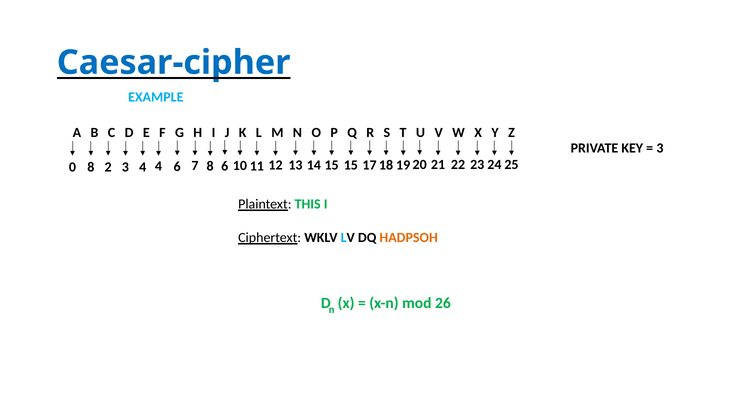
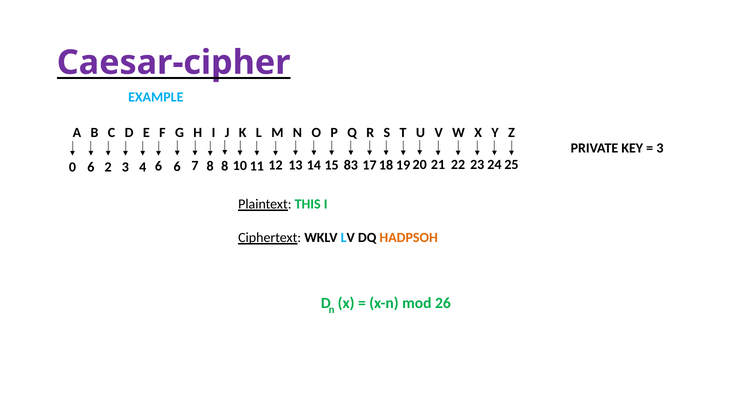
Caesar-cipher colour: blue -> purple
0 8: 8 -> 6
4 4: 4 -> 6
8 6: 6 -> 8
15 15: 15 -> 83
